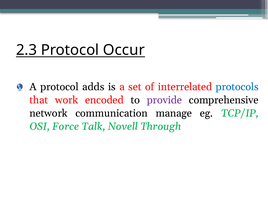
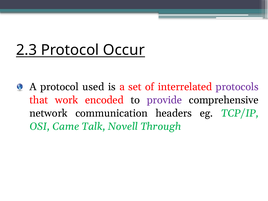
adds: adds -> used
protocols colour: blue -> purple
manage: manage -> headers
Force: Force -> Came
